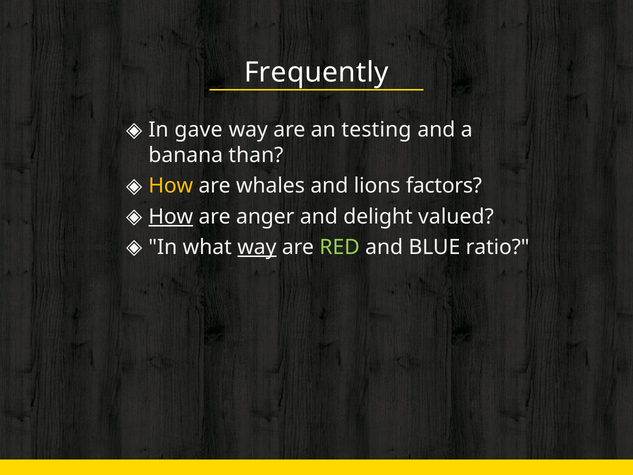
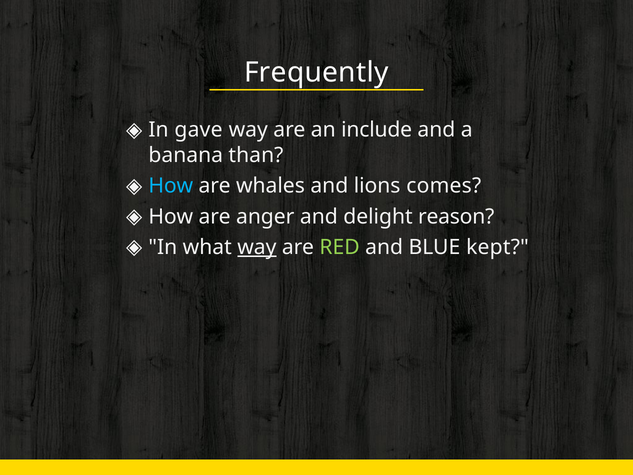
testing: testing -> include
How at (171, 186) colour: yellow -> light blue
factors: factors -> comes
How at (171, 216) underline: present -> none
valued: valued -> reason
ratio: ratio -> kept
